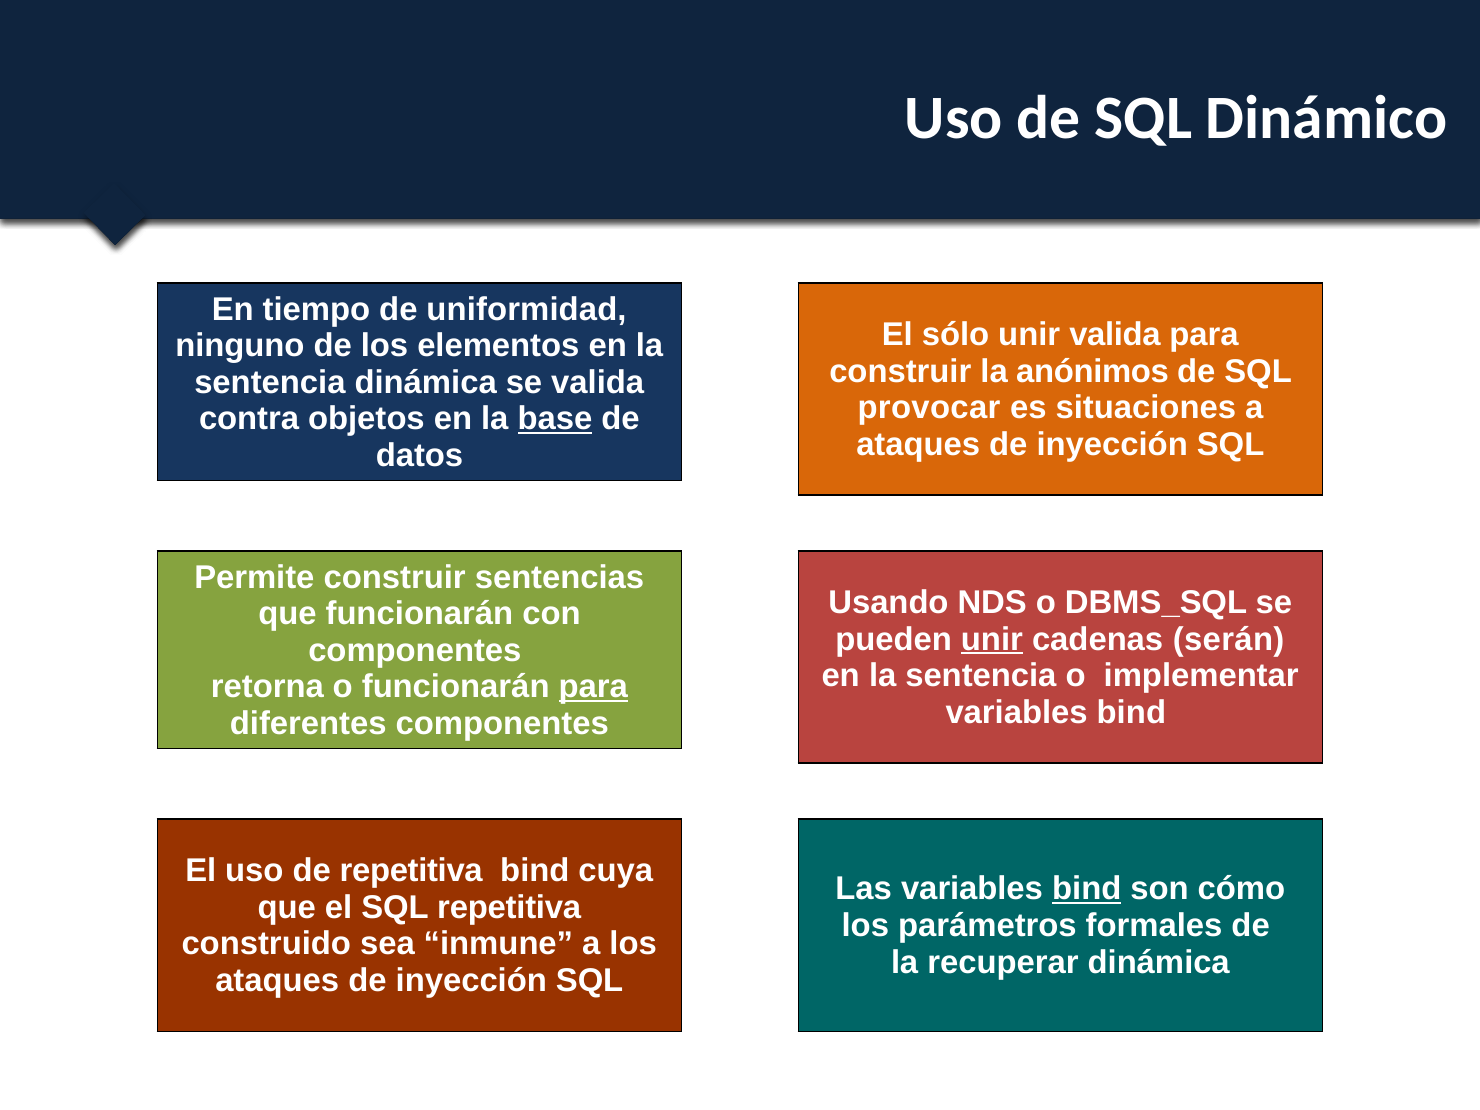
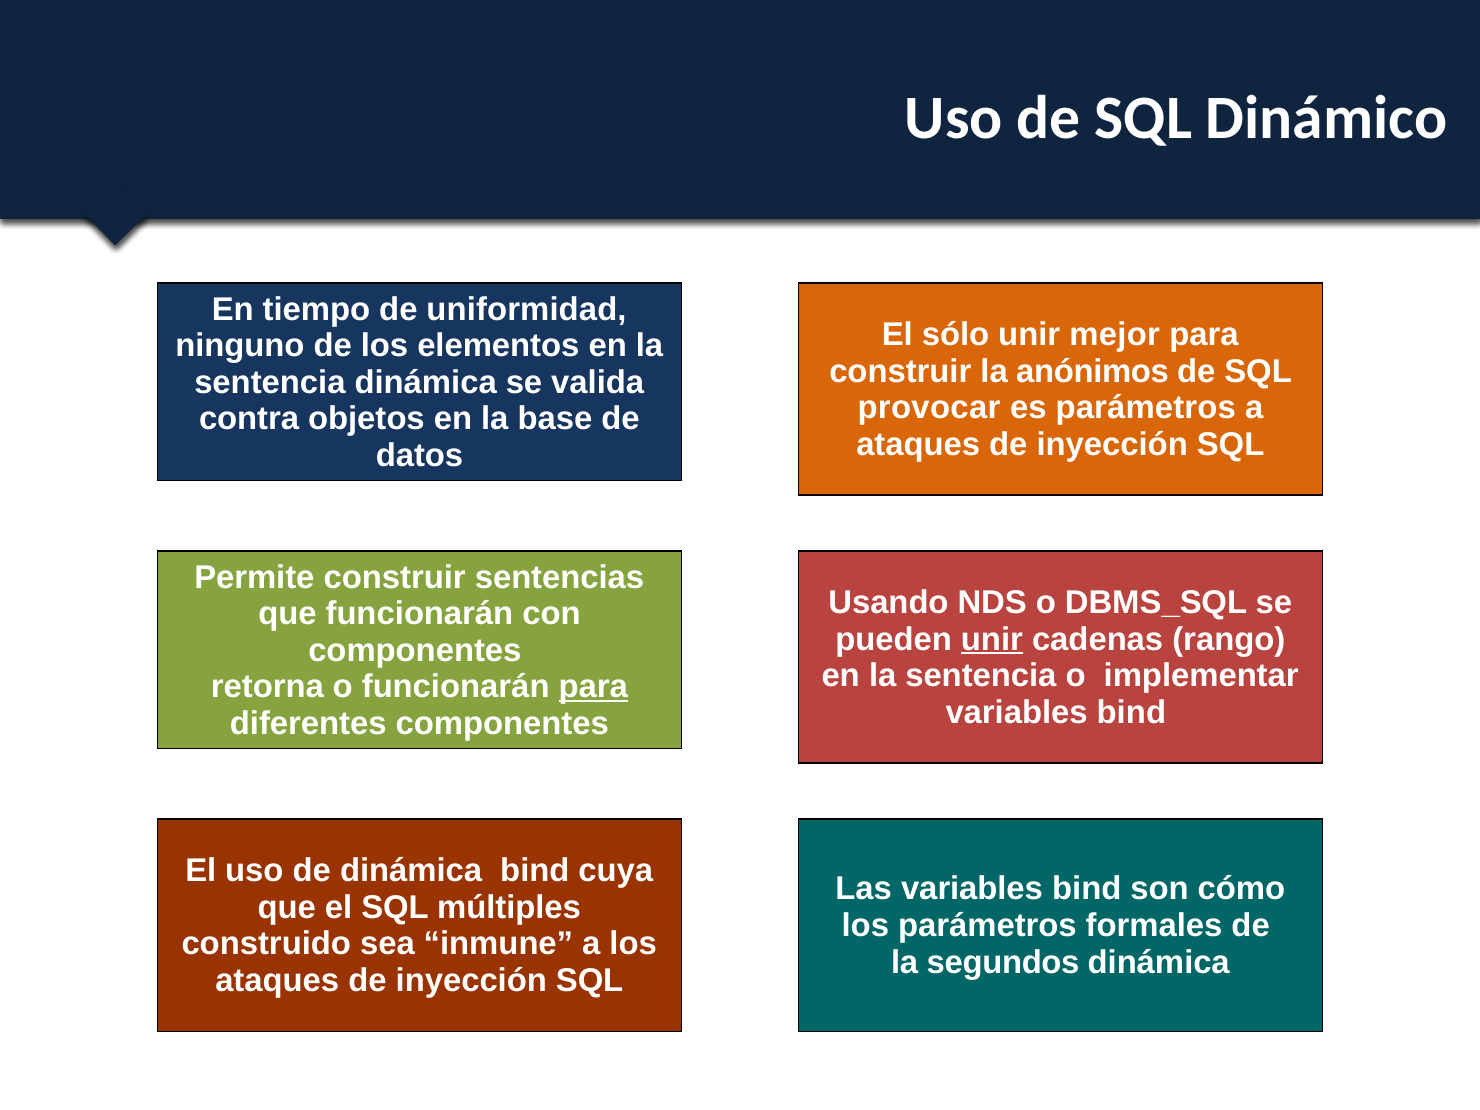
unir valida: valida -> mejor
es situaciones: situaciones -> parámetros
base underline: present -> none
serán: serán -> rango
de repetitiva: repetitiva -> dinámica
bind at (1087, 889) underline: present -> none
SQL repetitiva: repetitiva -> múltiples
recuperar: recuperar -> segundos
